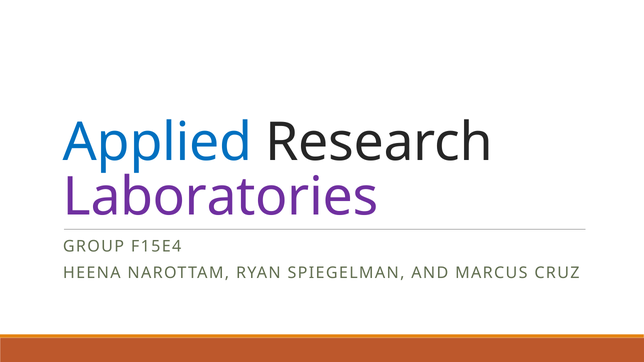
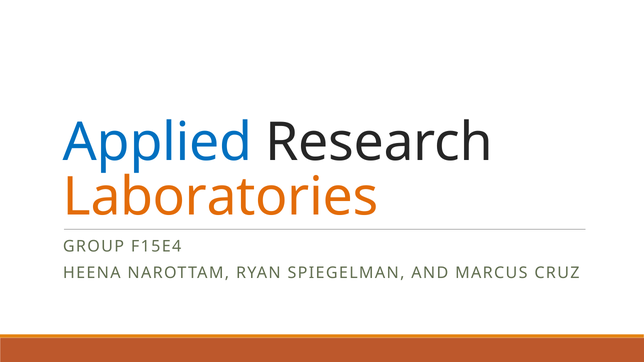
Laboratories colour: purple -> orange
